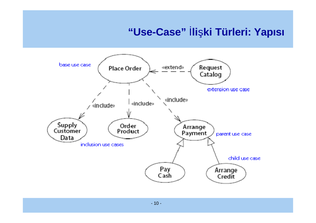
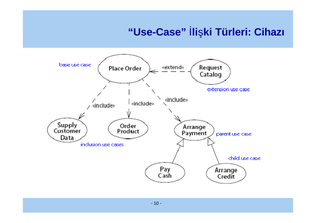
Yapısı: Yapısı -> Cihazı
